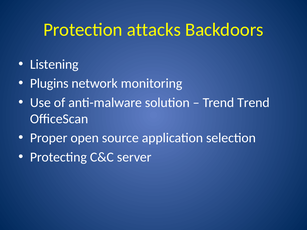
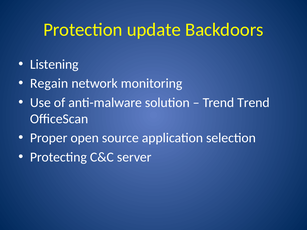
attacks: attacks -> update
Plugins: Plugins -> Regain
